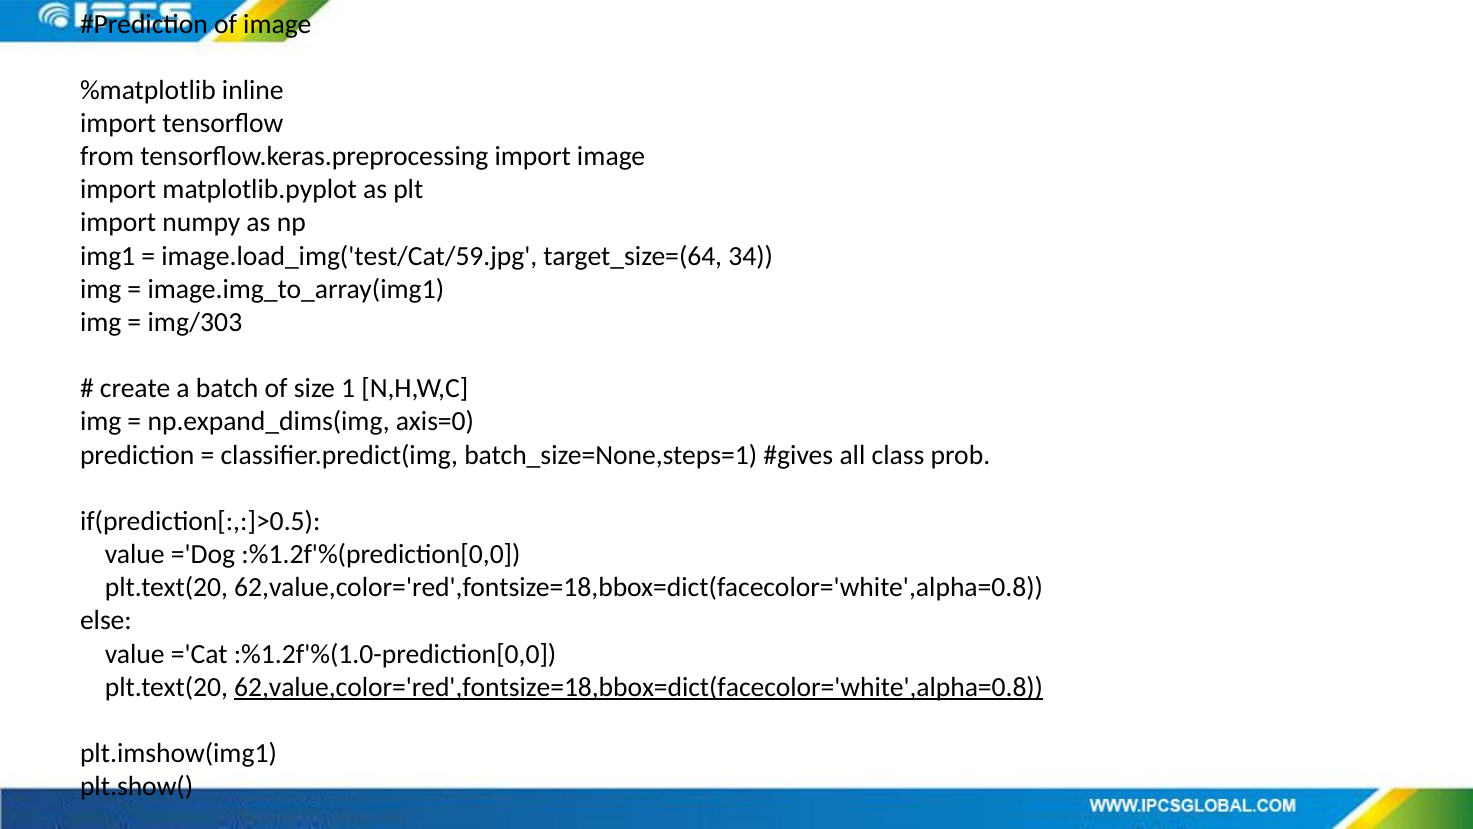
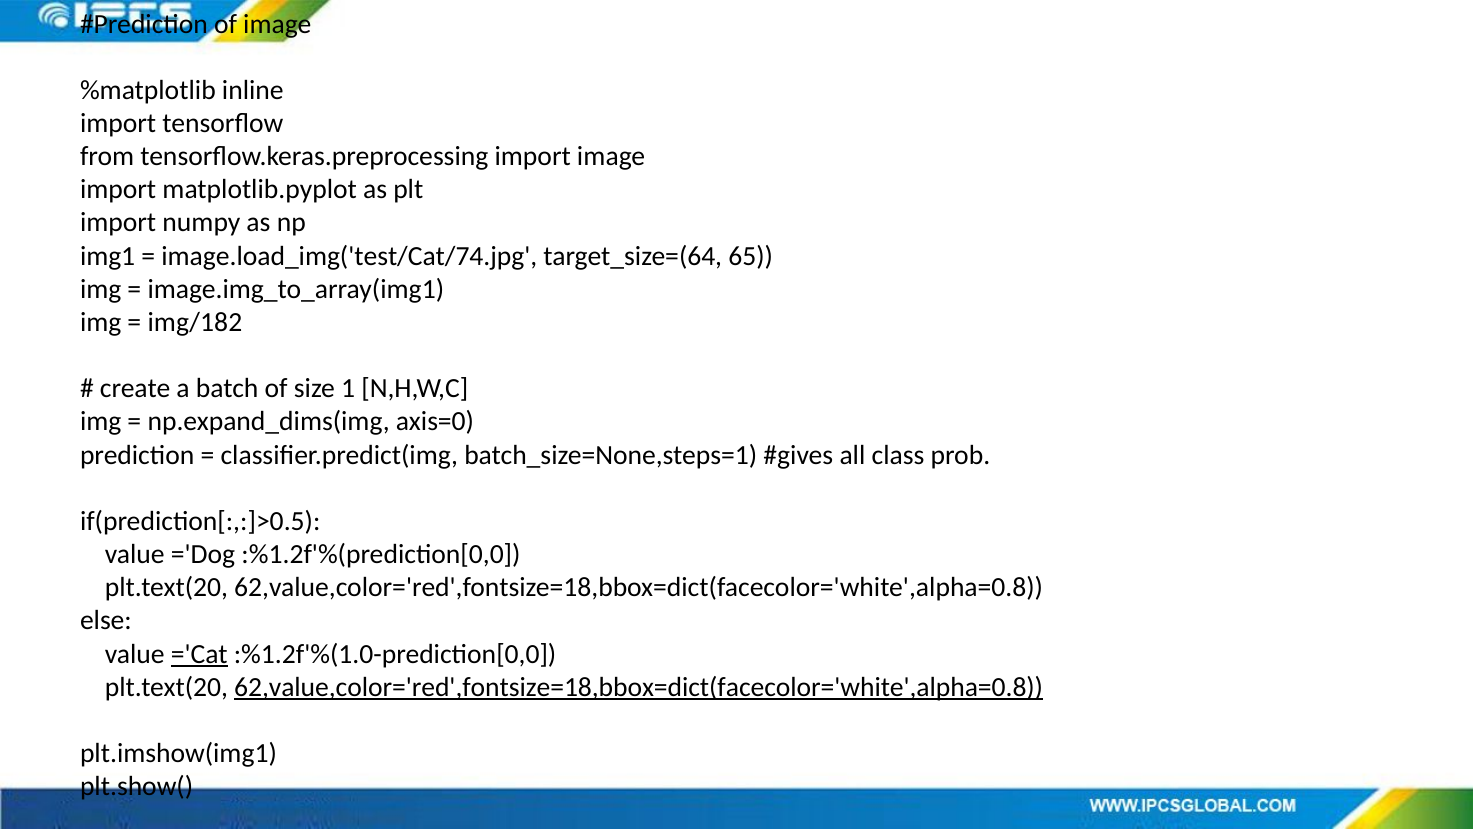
image.load_img('test/Cat/59.jpg: image.load_img('test/Cat/59.jpg -> image.load_img('test/Cat/74.jpg
34: 34 -> 65
img/303: img/303 -> img/182
='Cat underline: none -> present
